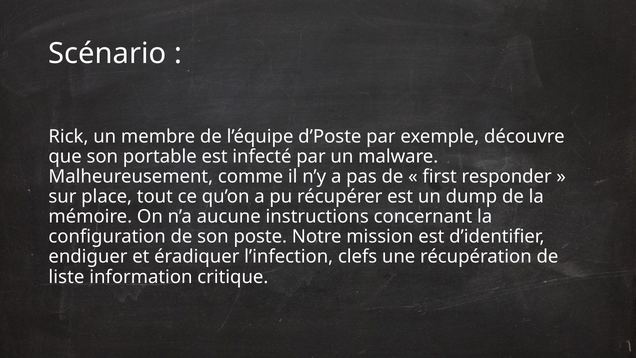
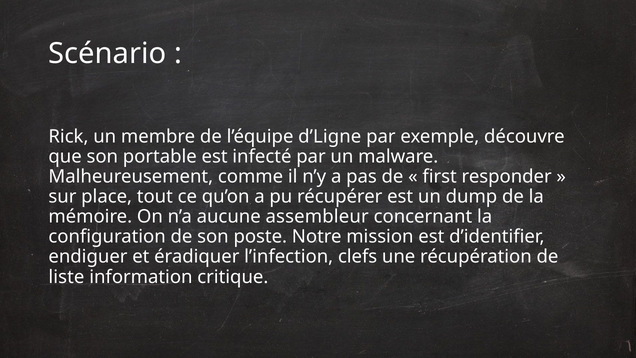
d’Poste: d’Poste -> d’Ligne
instructions: instructions -> assembleur
